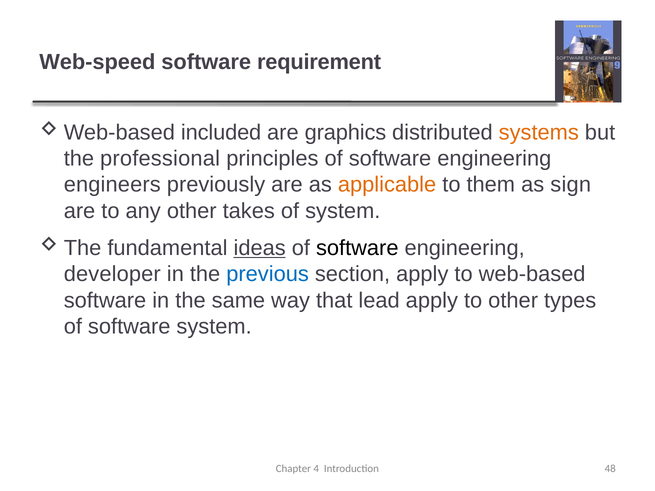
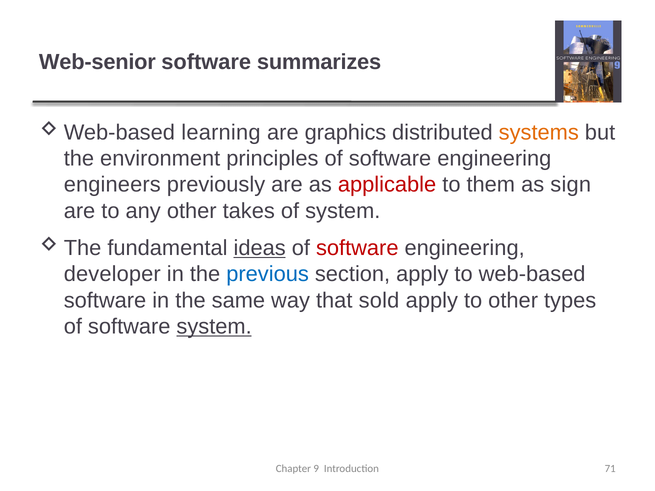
Web-speed: Web-speed -> Web-senior
requirement: requirement -> summarizes
included: included -> learning
professional: professional -> environment
applicable colour: orange -> red
software at (357, 248) colour: black -> red
lead: lead -> sold
system at (214, 327) underline: none -> present
4: 4 -> 9
48: 48 -> 71
